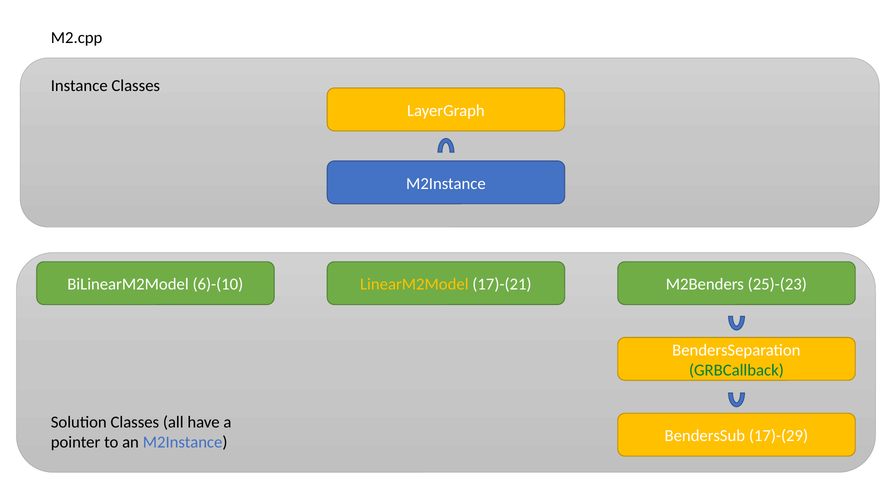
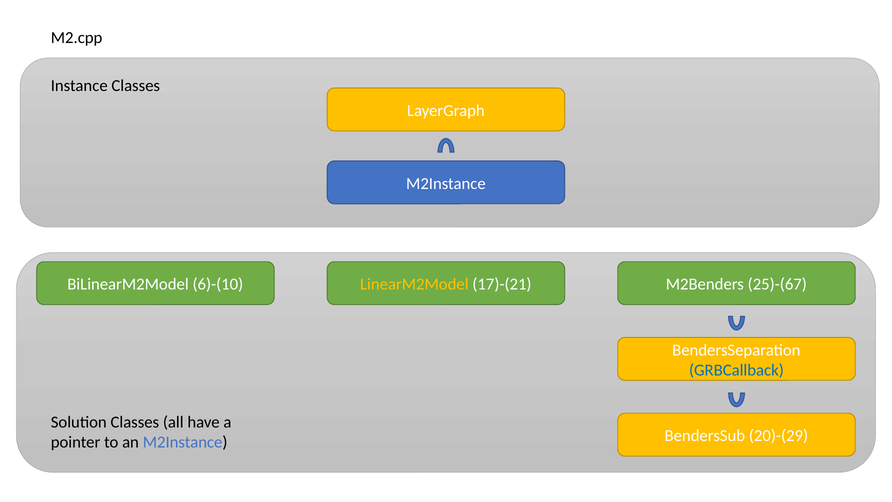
25)-(23: 25)-(23 -> 25)-(67
GRBCallback colour: green -> blue
17)-(29: 17)-(29 -> 20)-(29
